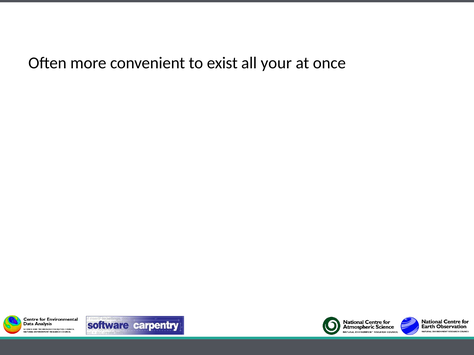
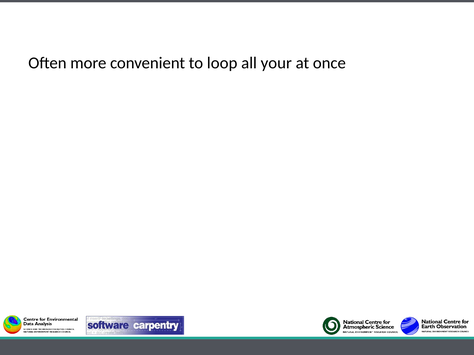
exist: exist -> loop
